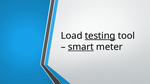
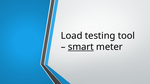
testing underline: present -> none
